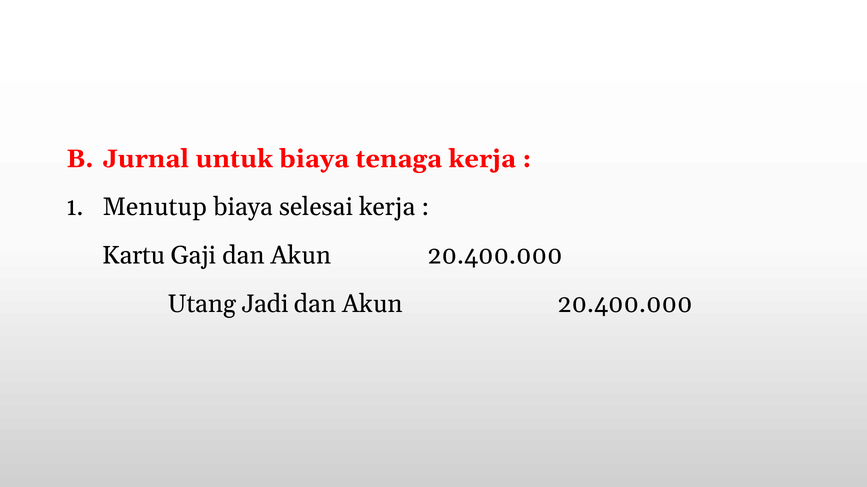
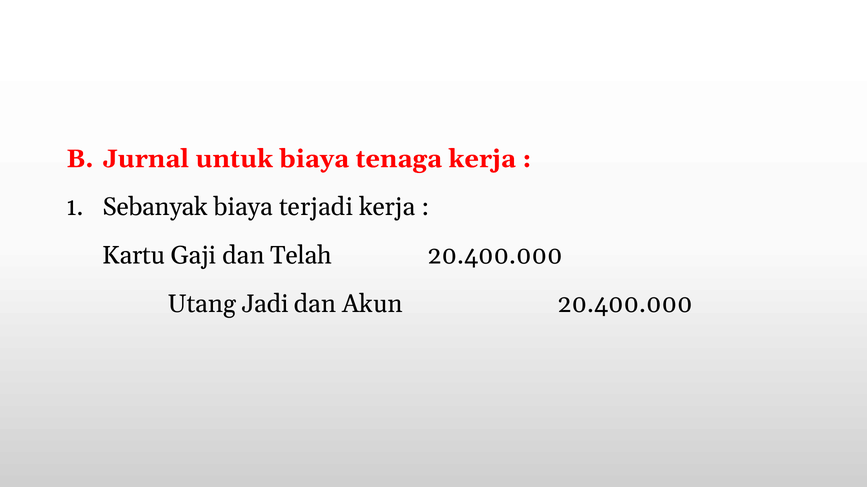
Menutup: Menutup -> Sebanyak
selesai: selesai -> terjadi
Gaji dan Akun: Akun -> Telah
